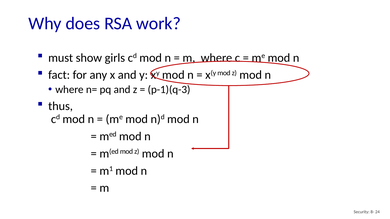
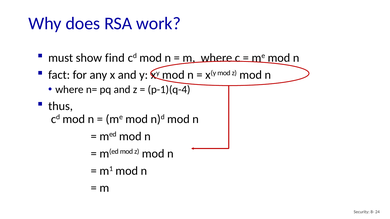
girls: girls -> find
p-1)(q-3: p-1)(q-3 -> p-1)(q-4
